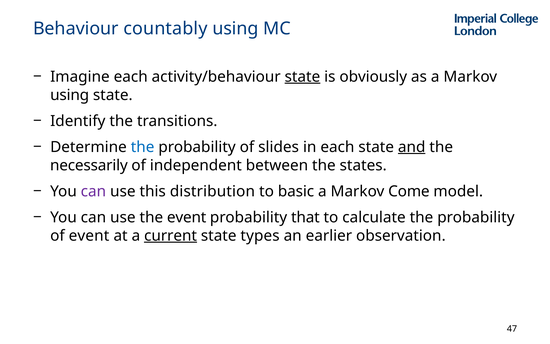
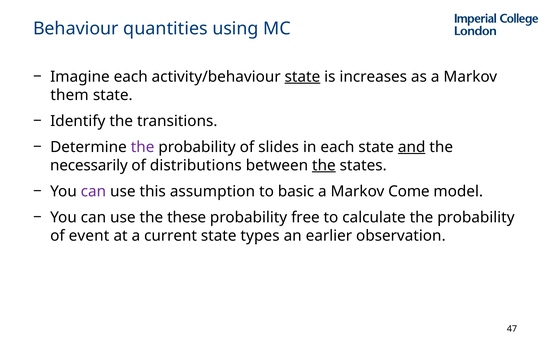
countably: countably -> quantities
obviously: obviously -> increases
using at (70, 95): using -> them
the at (143, 147) colour: blue -> purple
independent: independent -> distributions
the at (324, 165) underline: none -> present
distribution: distribution -> assumption
the event: event -> these
that: that -> free
current underline: present -> none
